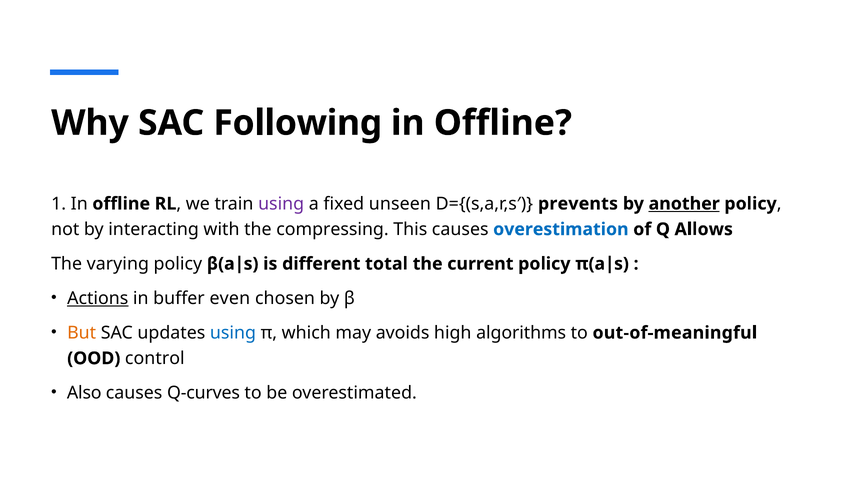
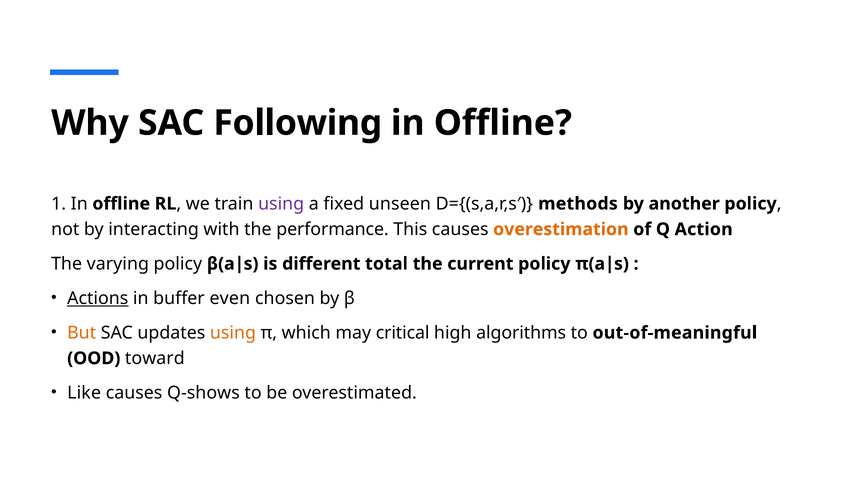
prevents: prevents -> methods
another underline: present -> none
compressing: compressing -> performance
overestimation colour: blue -> orange
Allows: Allows -> Action
using at (233, 333) colour: blue -> orange
avoids: avoids -> critical
control: control -> toward
Also: Also -> Like
Q-curves: Q-curves -> Q-shows
